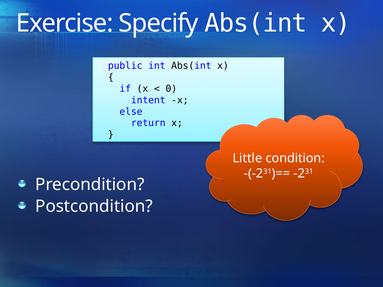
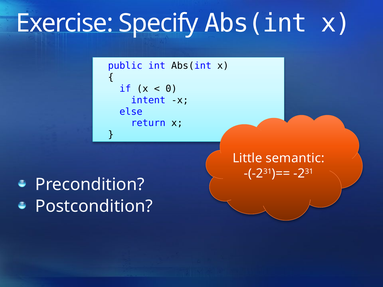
condition: condition -> semantic
